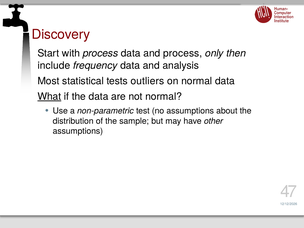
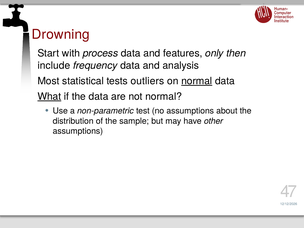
Discovery: Discovery -> Drowning
and process: process -> features
normal at (197, 81) underline: none -> present
